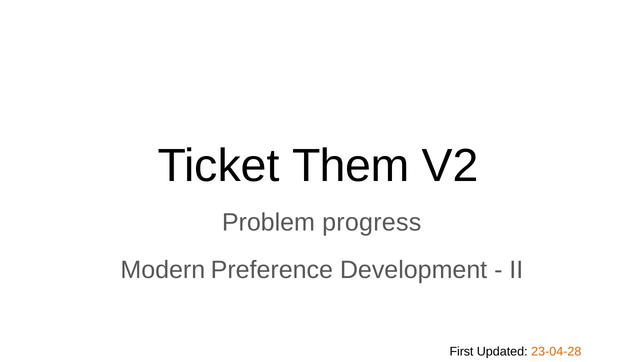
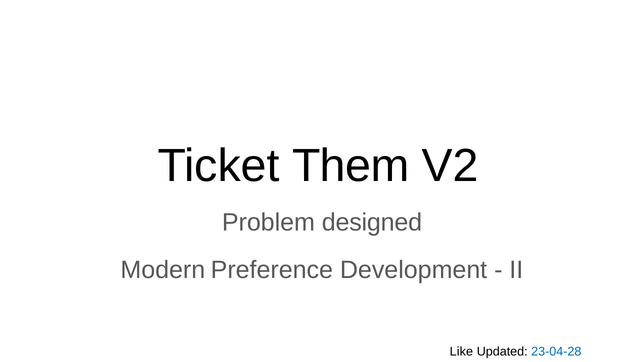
progress: progress -> designed
First: First -> Like
23-04-28 colour: orange -> blue
